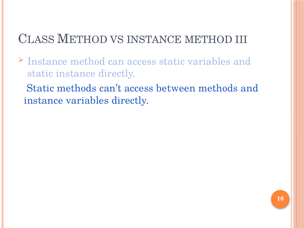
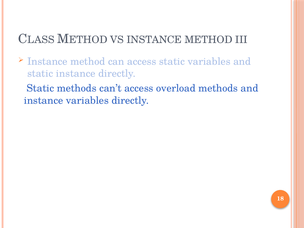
between: between -> overload
